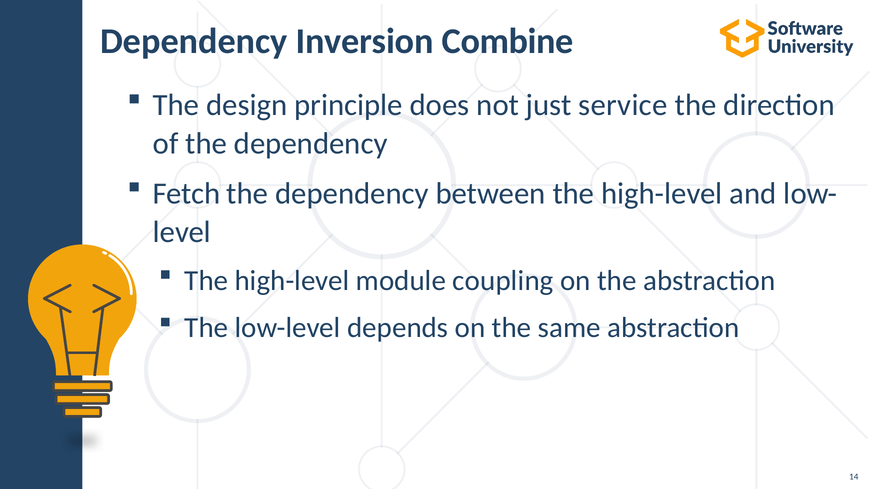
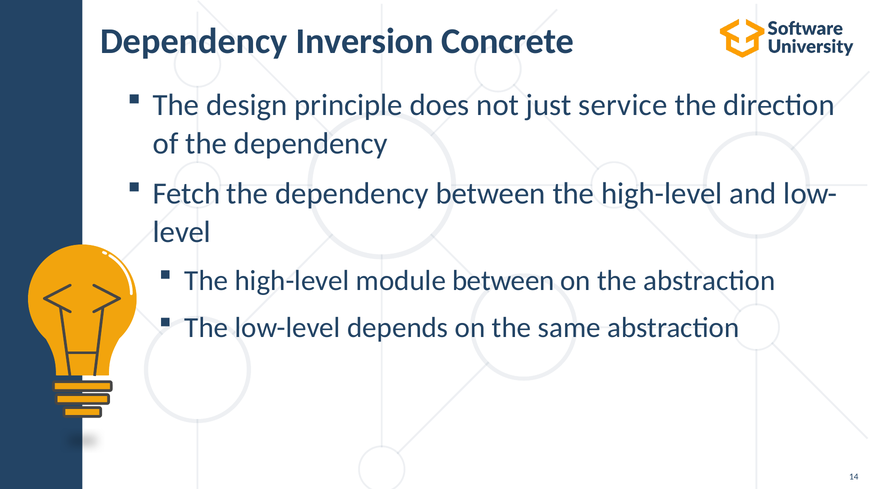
Combine: Combine -> Concrete
module coupling: coupling -> between
